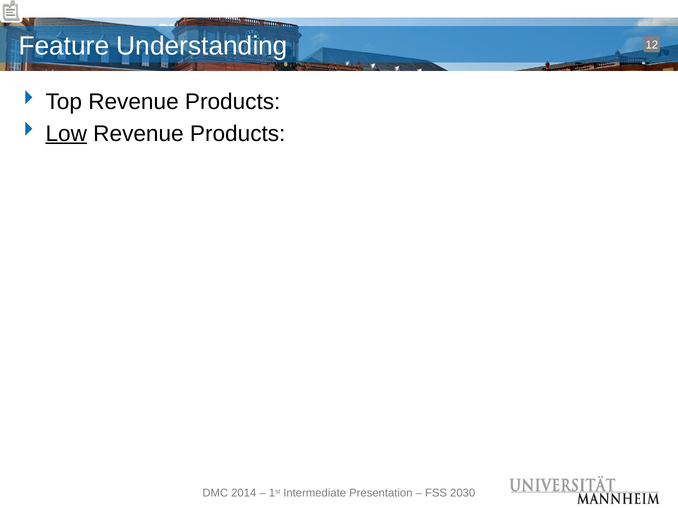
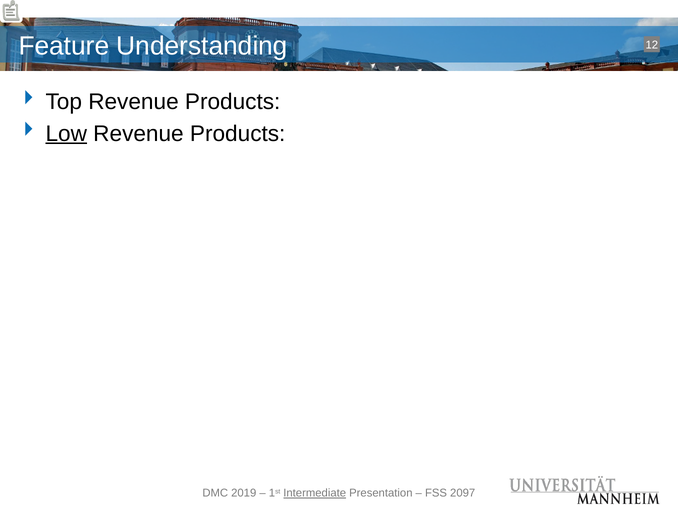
2014: 2014 -> 2019
Intermediate underline: none -> present
2030: 2030 -> 2097
